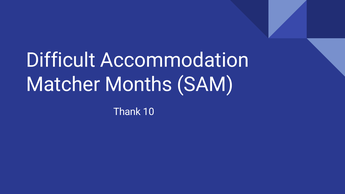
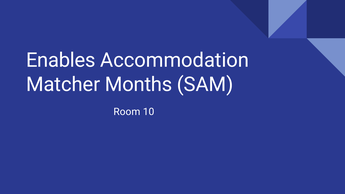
Difficult: Difficult -> Enables
Thank: Thank -> Room
